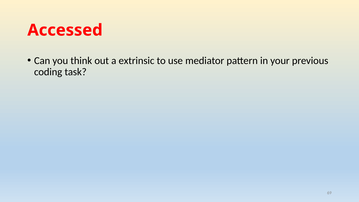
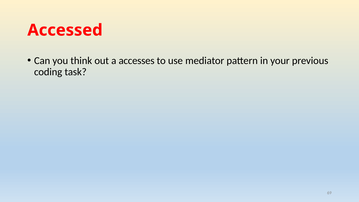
extrinsic: extrinsic -> accesses
